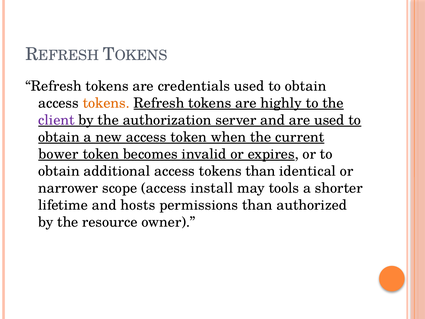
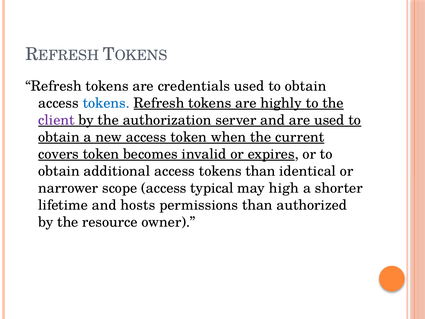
tokens at (106, 103) colour: orange -> blue
bower: bower -> covers
install: install -> typical
tools: tools -> high
